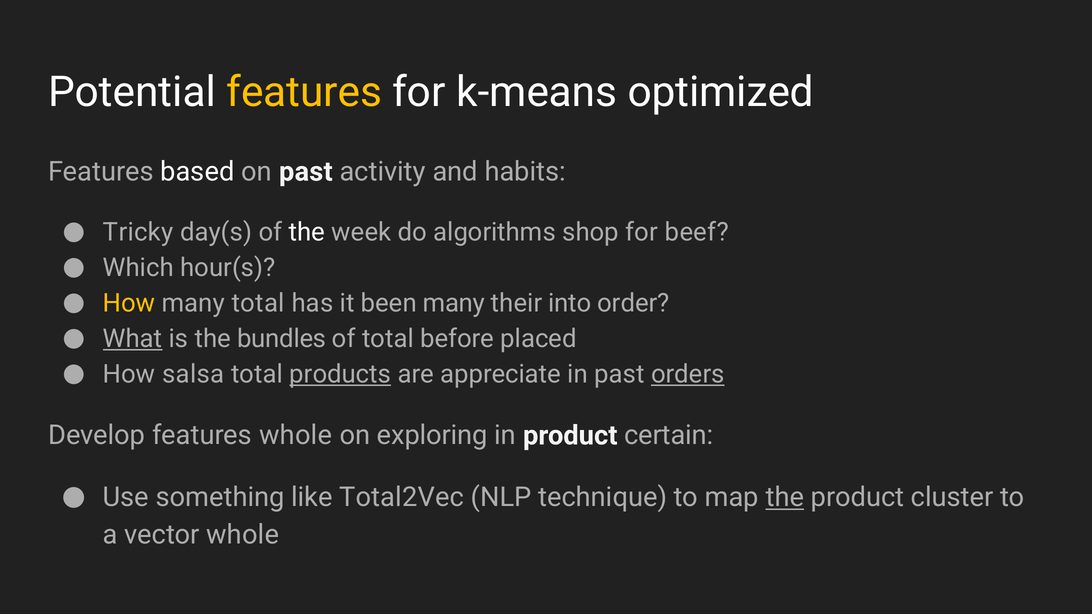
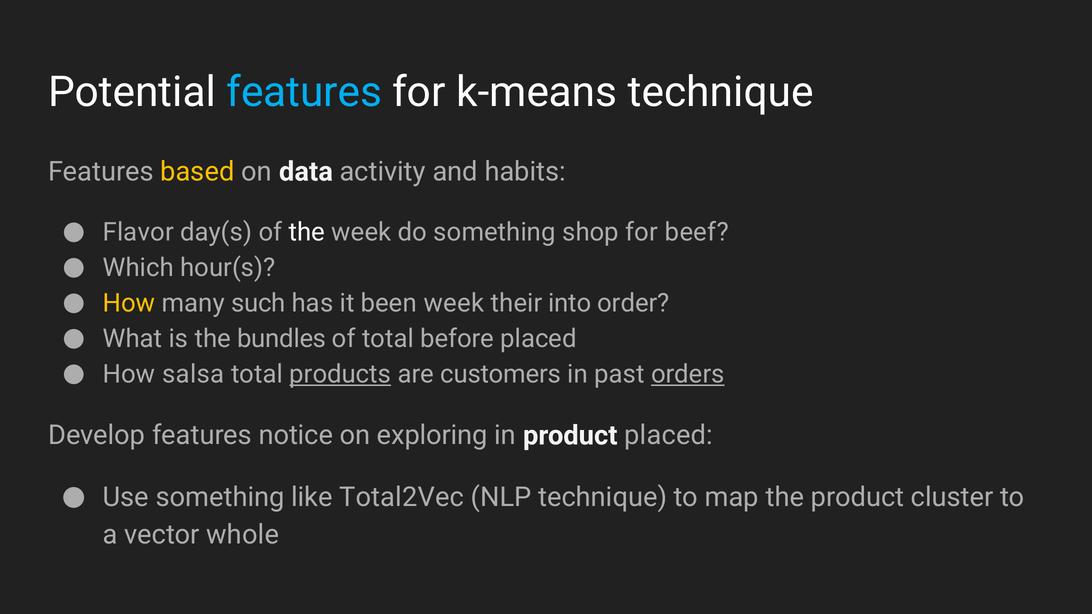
features at (304, 93) colour: yellow -> light blue
k-means optimized: optimized -> technique
based colour: white -> yellow
on past: past -> data
Tricky: Tricky -> Flavor
do algorithms: algorithms -> something
many total: total -> such
been many: many -> week
What underline: present -> none
appreciate: appreciate -> customers
features whole: whole -> notice
product certain: certain -> placed
the at (785, 498) underline: present -> none
